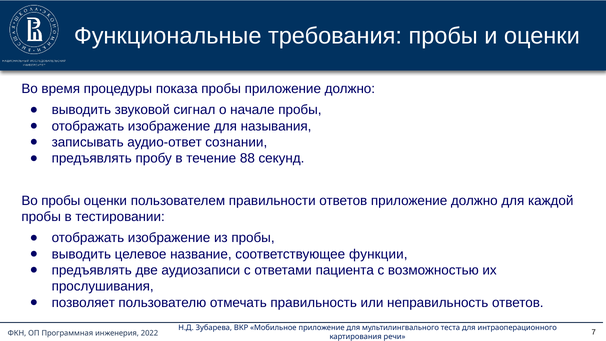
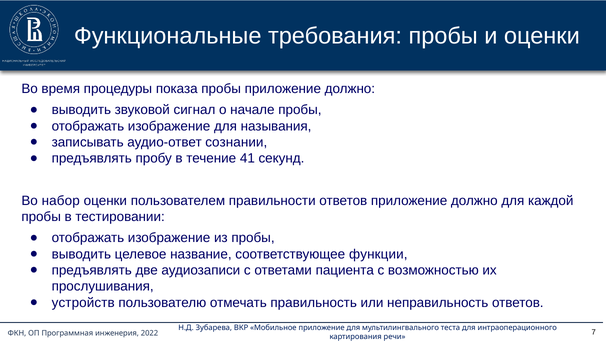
88: 88 -> 41
Во пробы: пробы -> набор
позволяет: позволяет -> устройств
